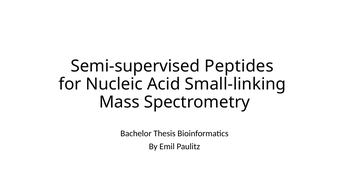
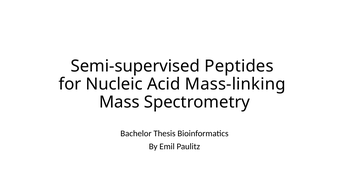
Small-linking: Small-linking -> Mass-linking
